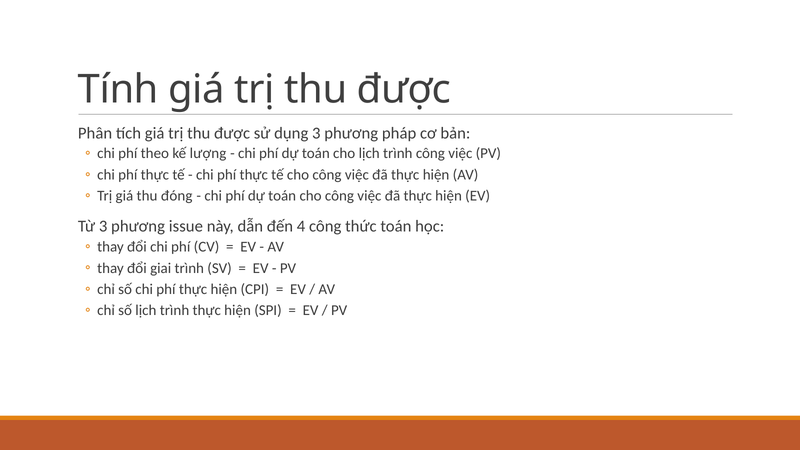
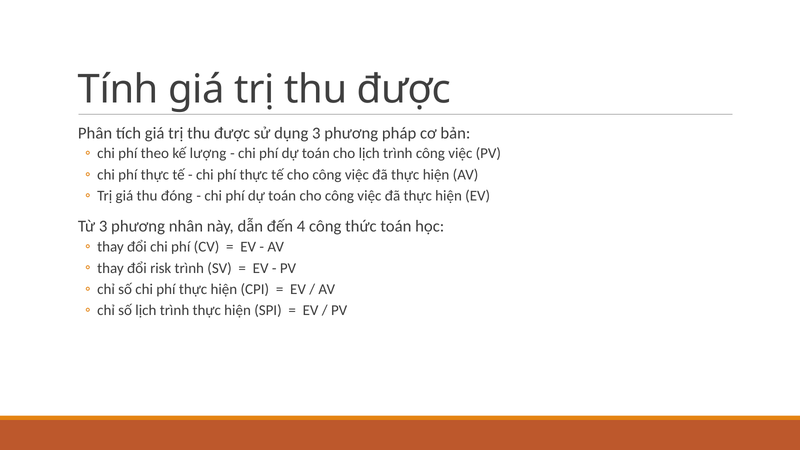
issue: issue -> nhân
giai: giai -> risk
